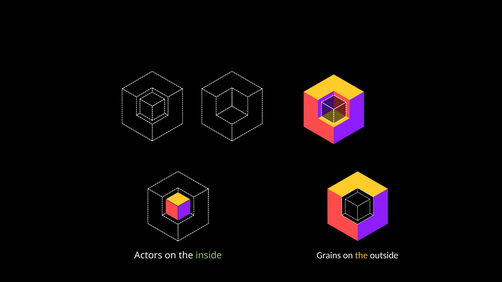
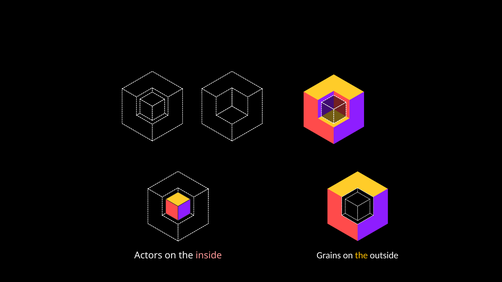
inside colour: light green -> pink
